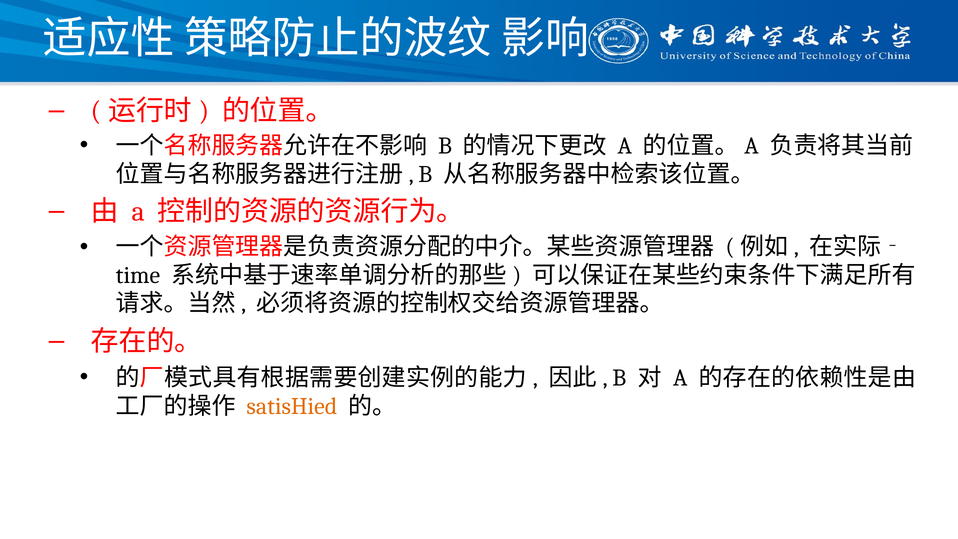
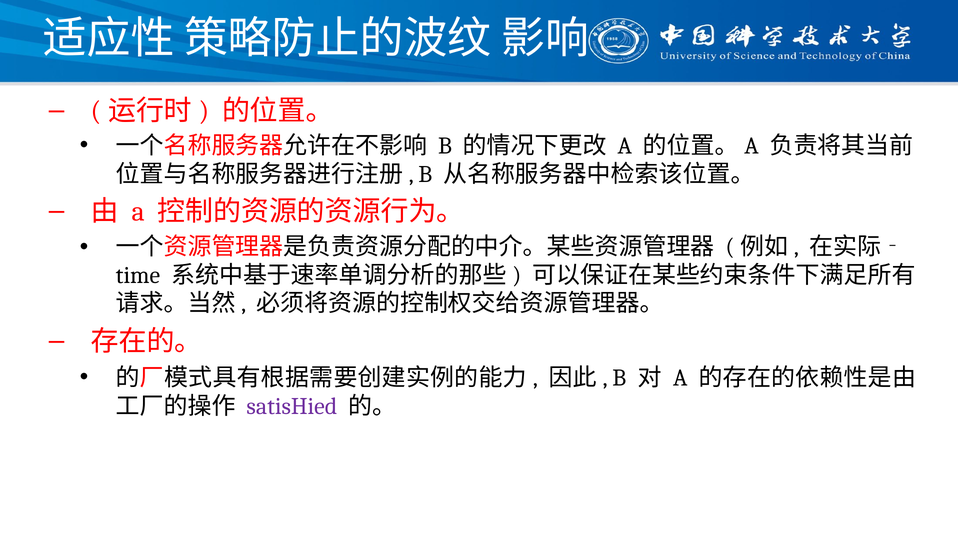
satisHied colour: orange -> purple
